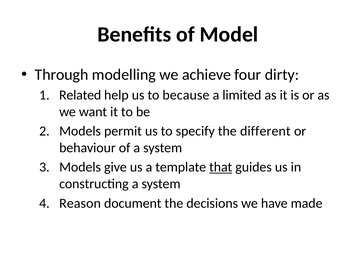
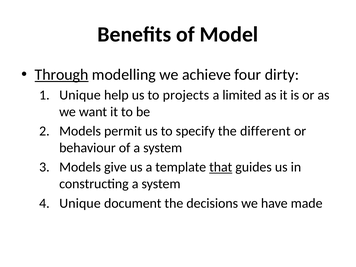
Through underline: none -> present
Related at (80, 95): Related -> Unique
because: because -> projects
Reason at (80, 203): Reason -> Unique
